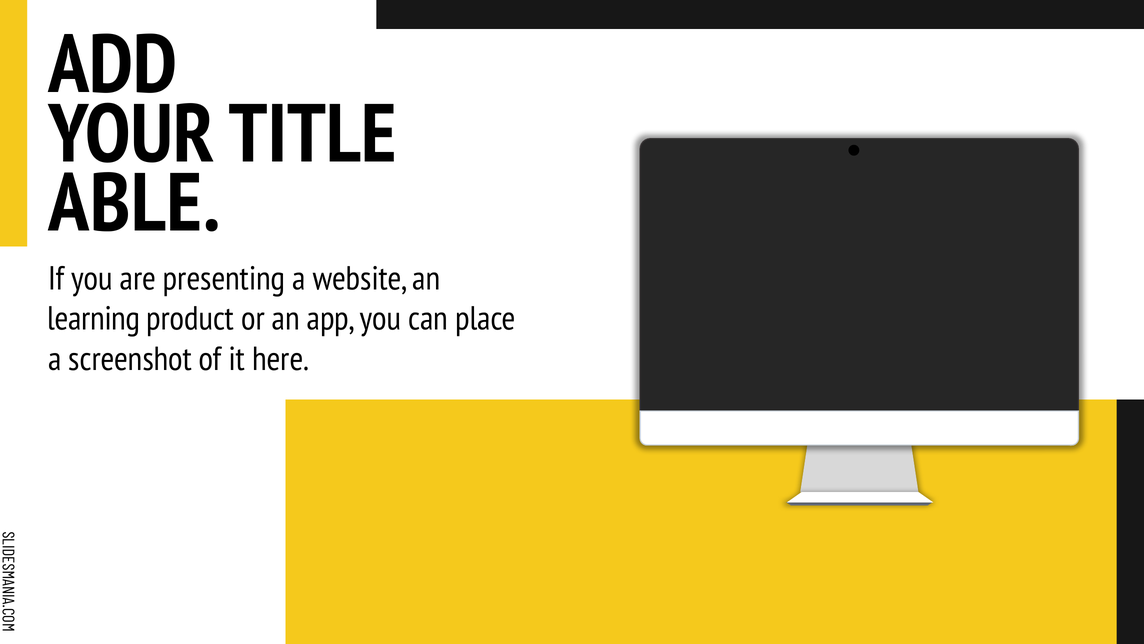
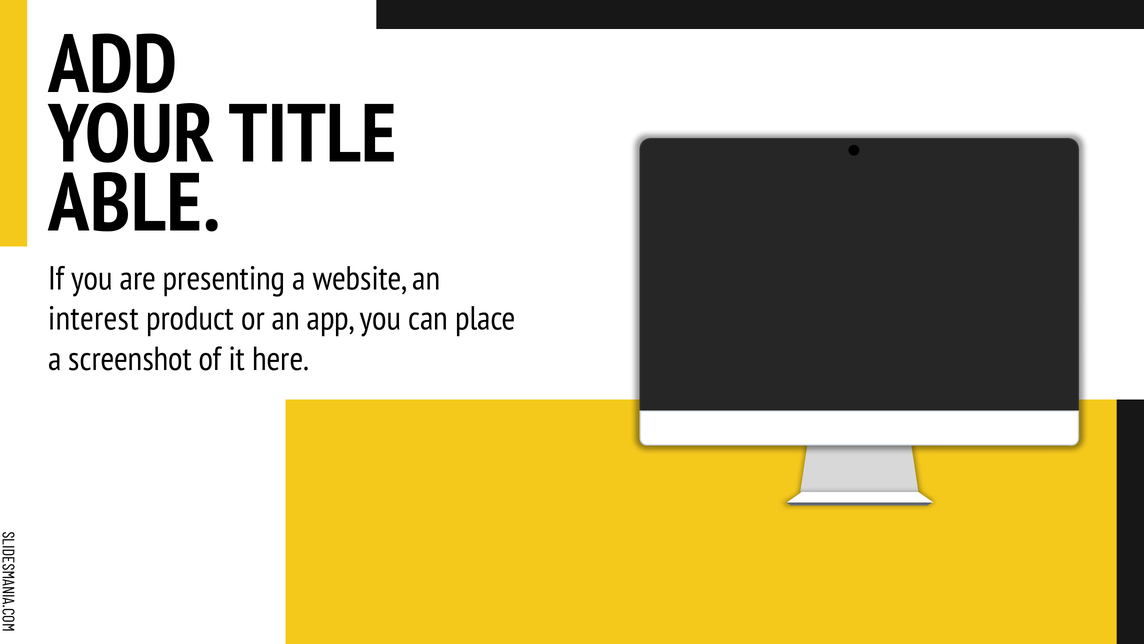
learning: learning -> interest
